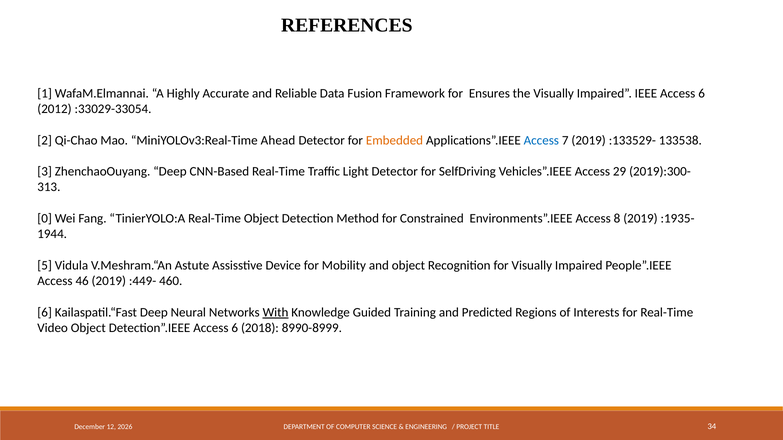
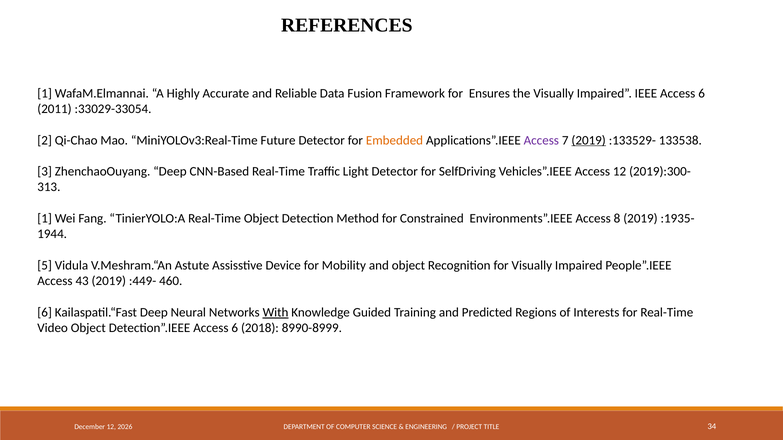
2012: 2012 -> 2011
Ahead: Ahead -> Future
Access at (541, 140) colour: blue -> purple
2019 at (589, 140) underline: none -> present
Access 29: 29 -> 12
0 at (45, 219): 0 -> 1
46: 46 -> 43
